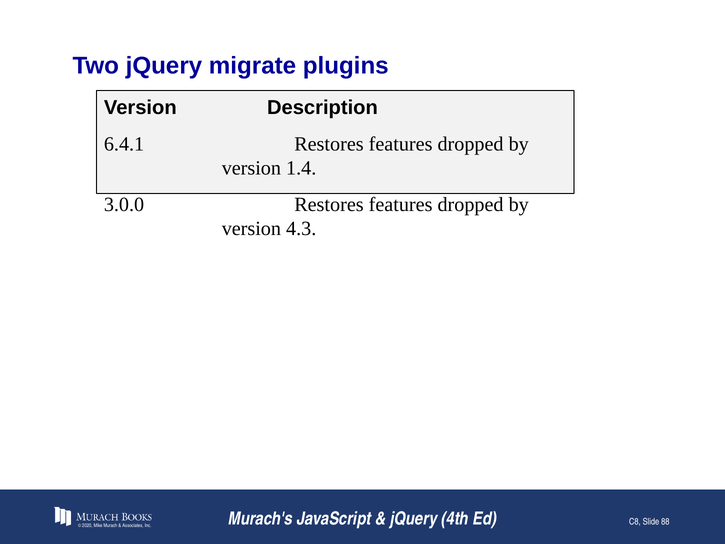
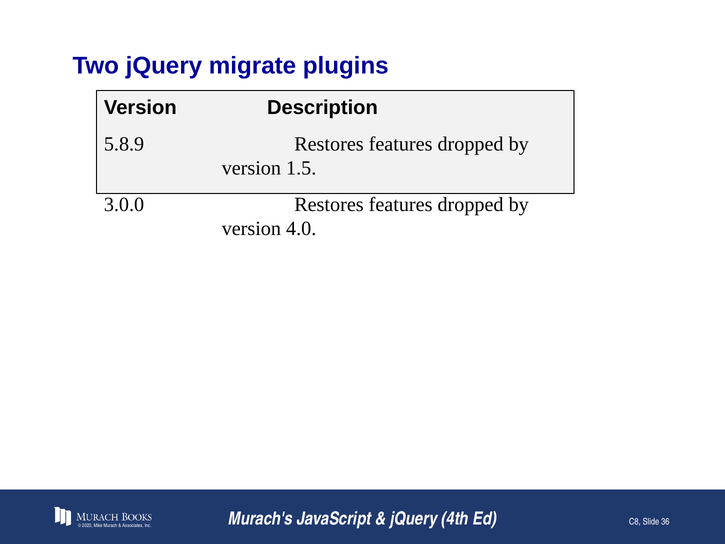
6.4.1: 6.4.1 -> 5.8.9
1.4: 1.4 -> 1.5
4.3: 4.3 -> 4.0
88: 88 -> 36
